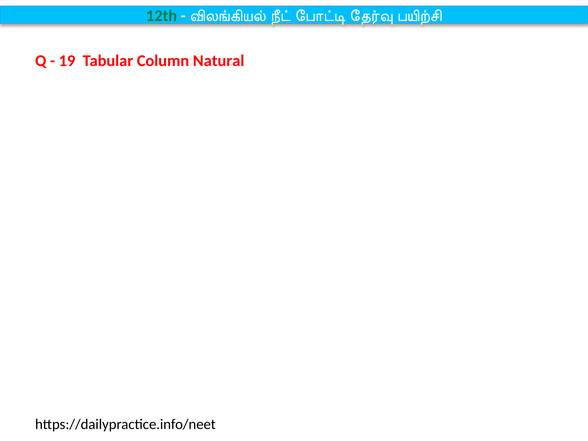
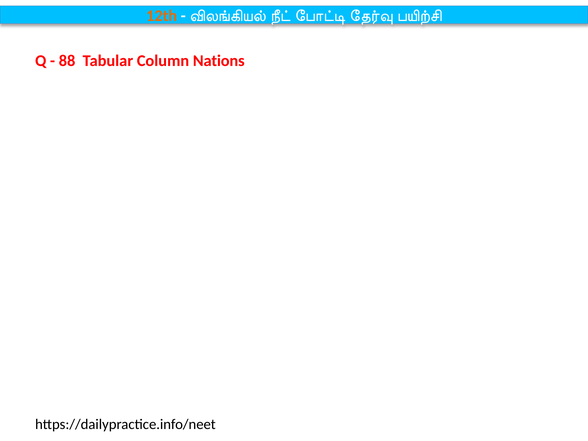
12th colour: green -> orange
19: 19 -> 88
Natural: Natural -> Nations
